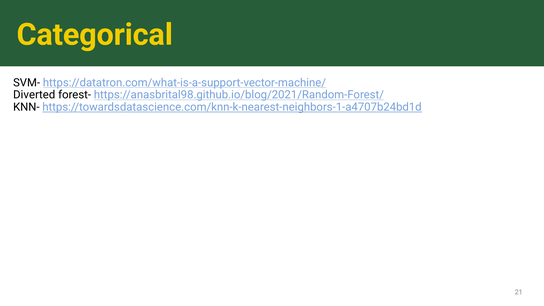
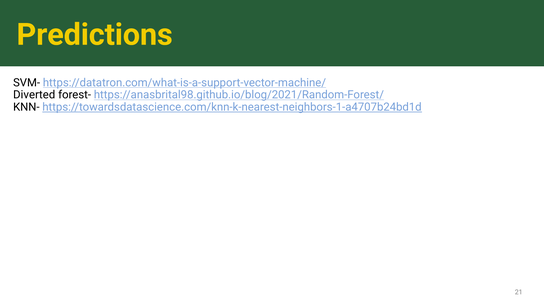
Categorical: Categorical -> Predictions
